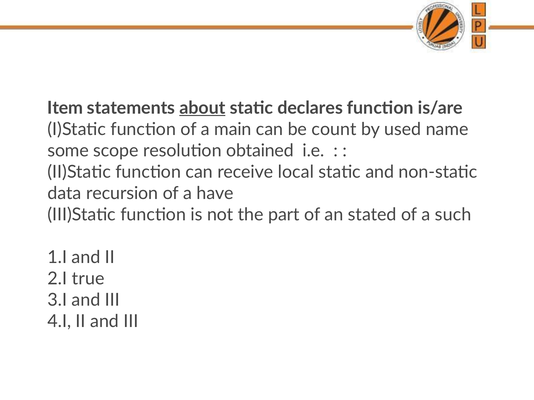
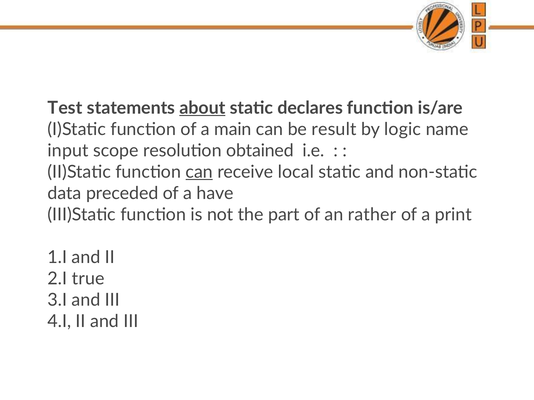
Item: Item -> Test
count: count -> result
used: used -> logic
some: some -> input
can at (199, 172) underline: none -> present
recursion: recursion -> preceded
stated: stated -> rather
such: such -> print
